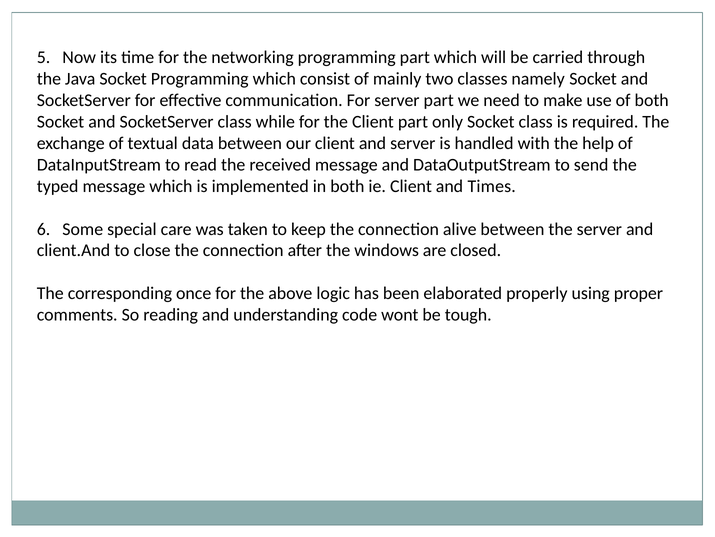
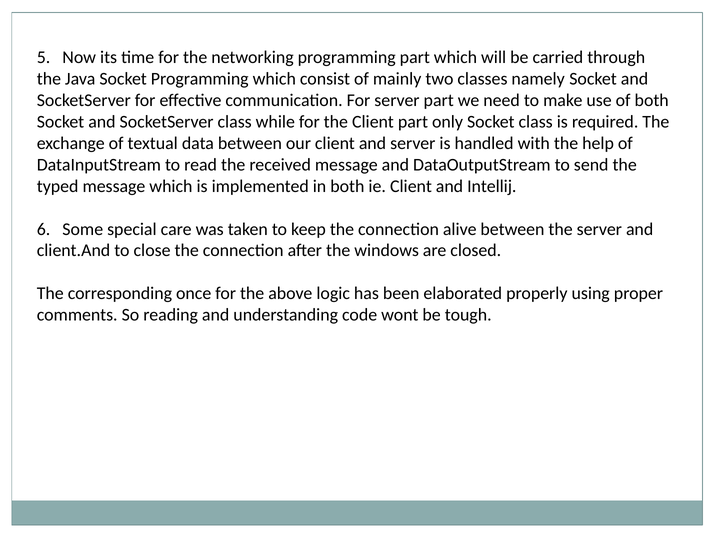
Times: Times -> Intellij
